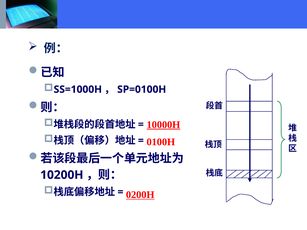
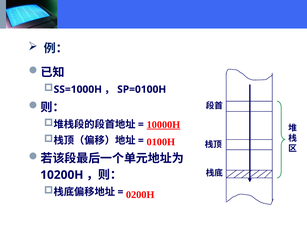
0200H underline: present -> none
